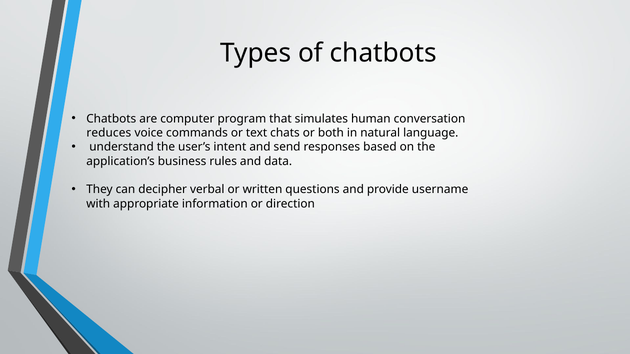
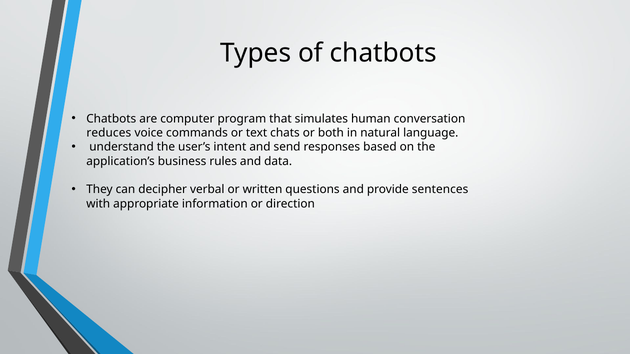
username: username -> sentences
